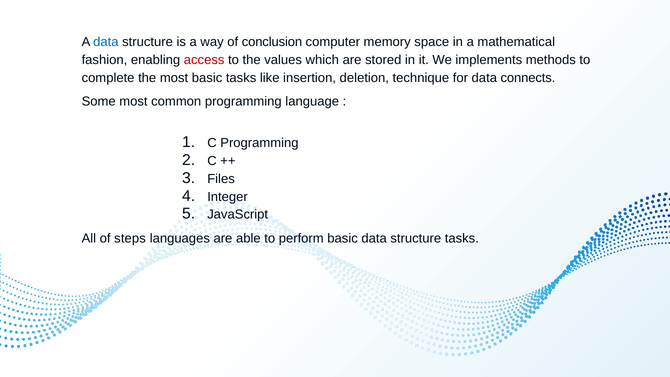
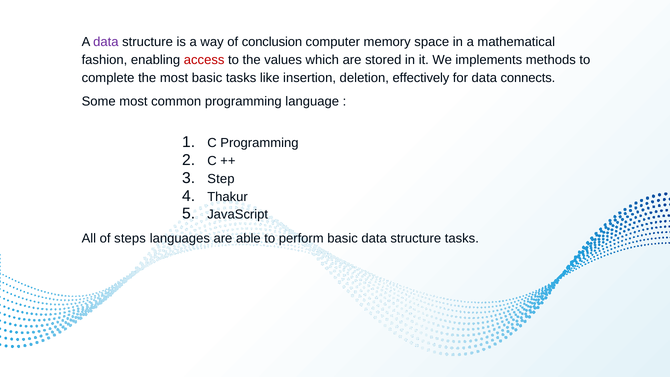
data at (106, 42) colour: blue -> purple
technique: technique -> effectively
Files: Files -> Step
Integer: Integer -> Thakur
